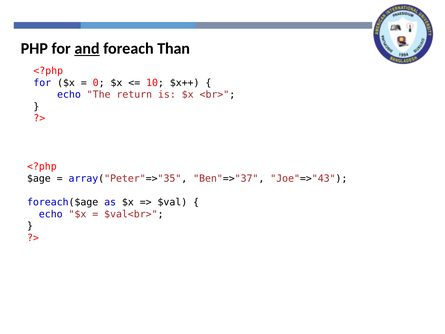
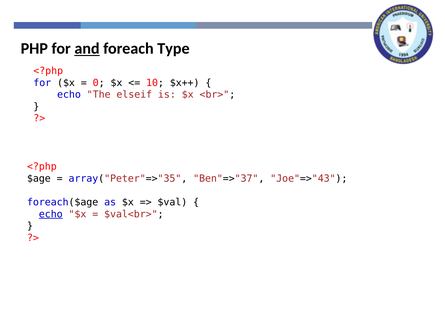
Than: Than -> Type
return: return -> elseif
echo at (51, 214) underline: none -> present
